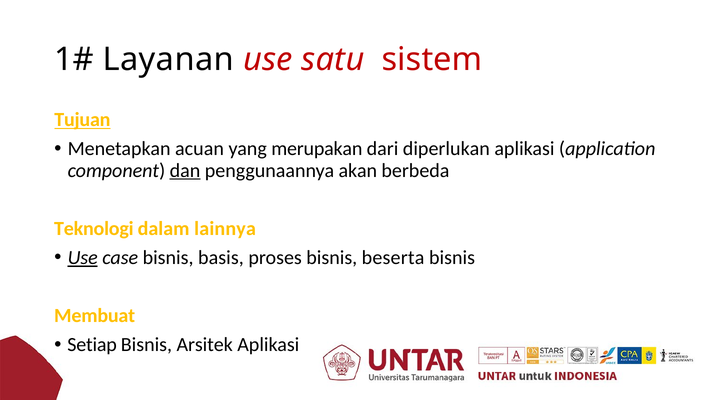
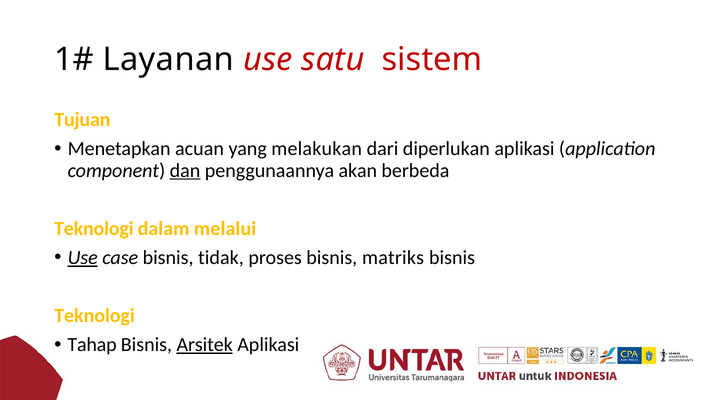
Tujuan underline: present -> none
merupakan: merupakan -> melakukan
lainnya: lainnya -> melalui
basis: basis -> tidak
beserta: beserta -> matriks
Membuat at (95, 316): Membuat -> Teknologi
Setiap: Setiap -> Tahap
Arsitek underline: none -> present
